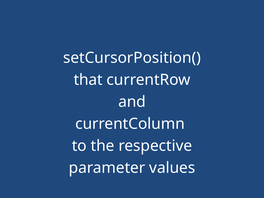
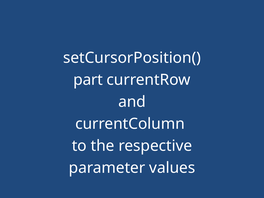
that: that -> part
